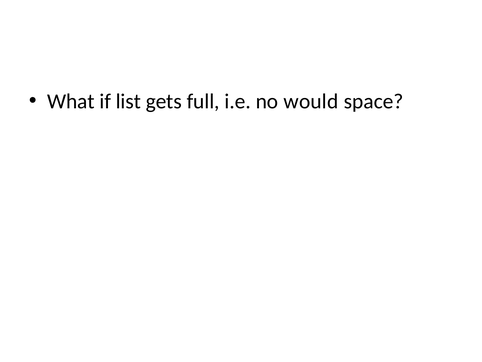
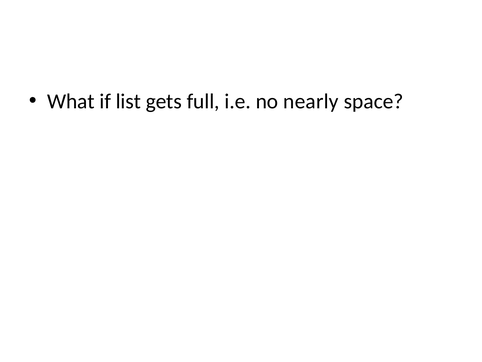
would: would -> nearly
